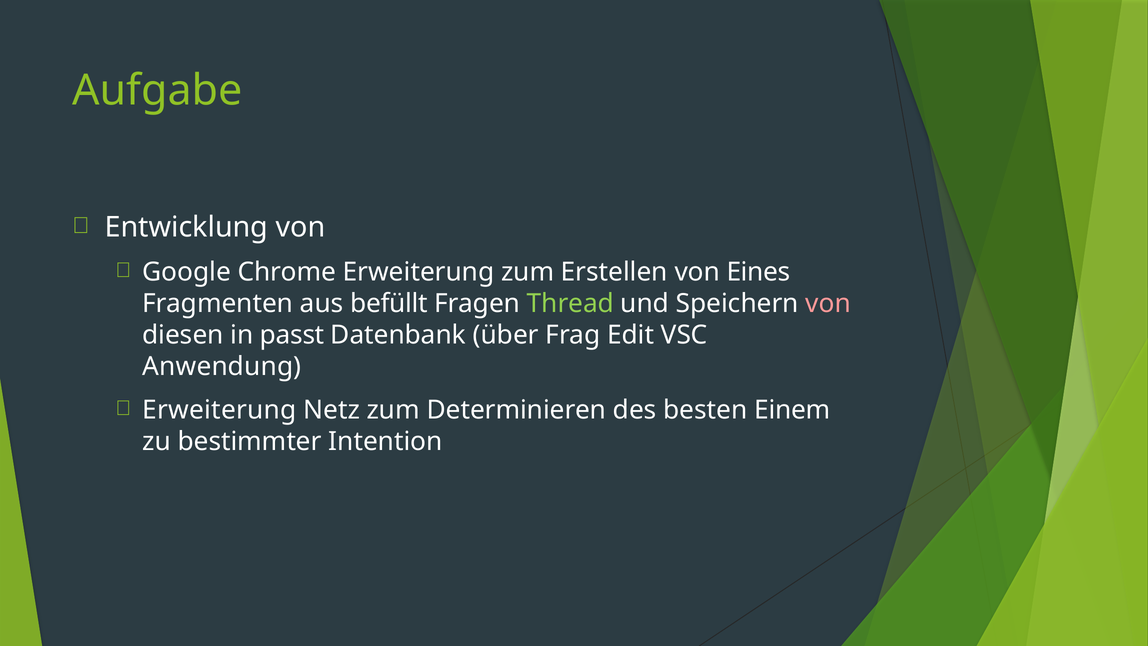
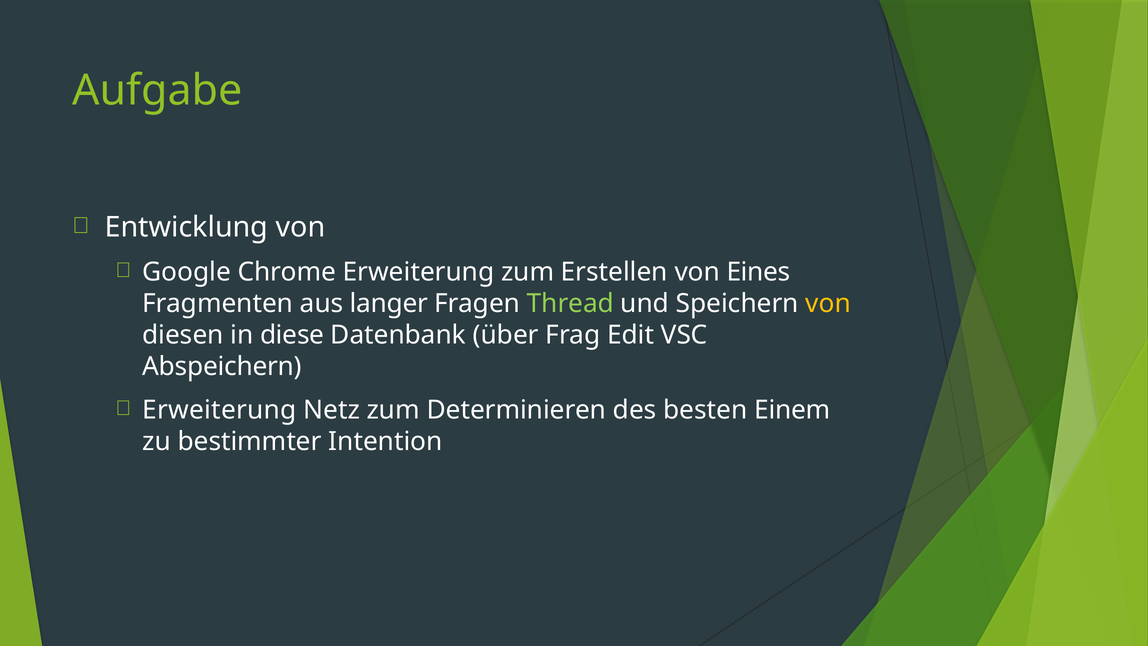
befüllt: befüllt -> langer
von at (828, 303) colour: pink -> yellow
passt: passt -> diese
Anwendung: Anwendung -> Abspeichern
